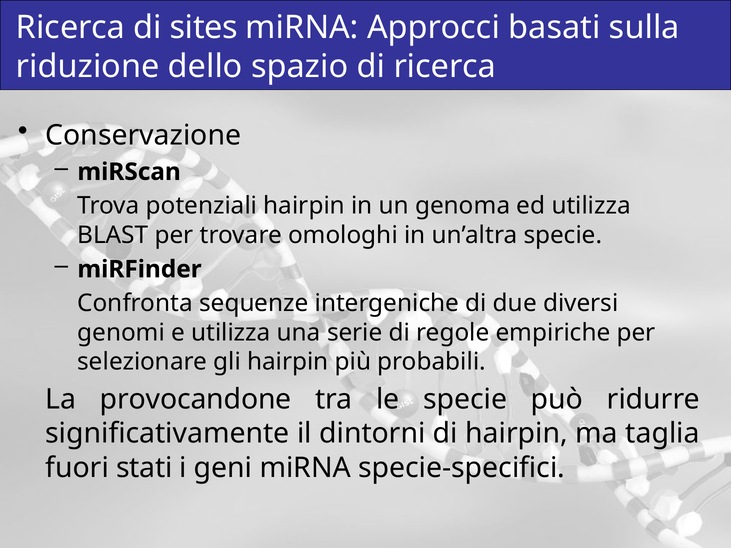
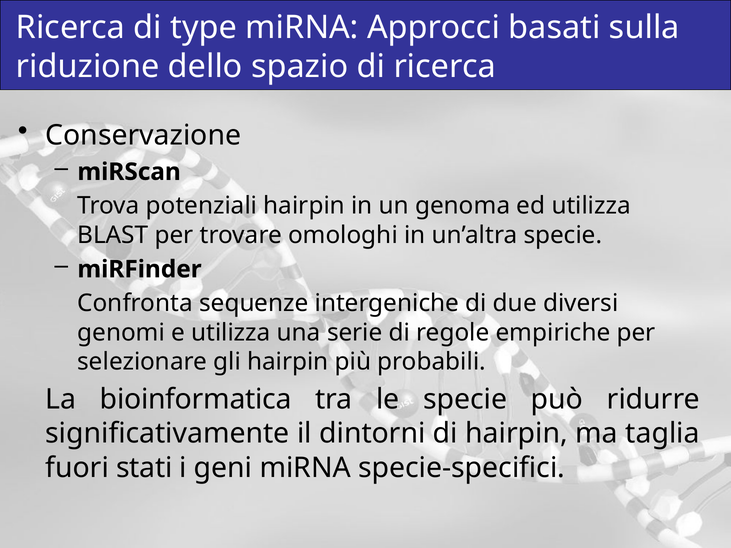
sites: sites -> type
provocandone: provocandone -> bioinformatica
